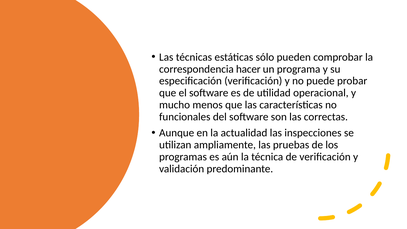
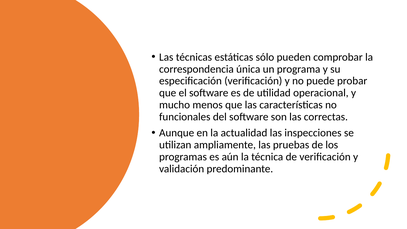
hacer: hacer -> única
